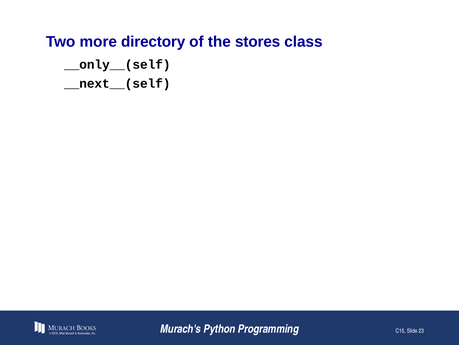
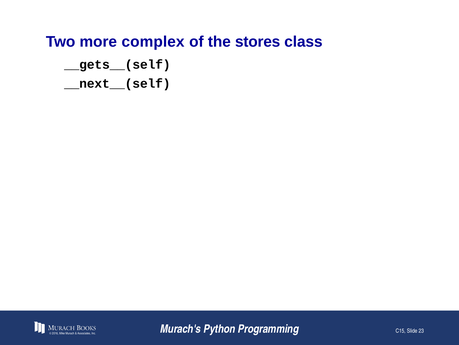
directory: directory -> complex
__only__(self: __only__(self -> __gets__(self
